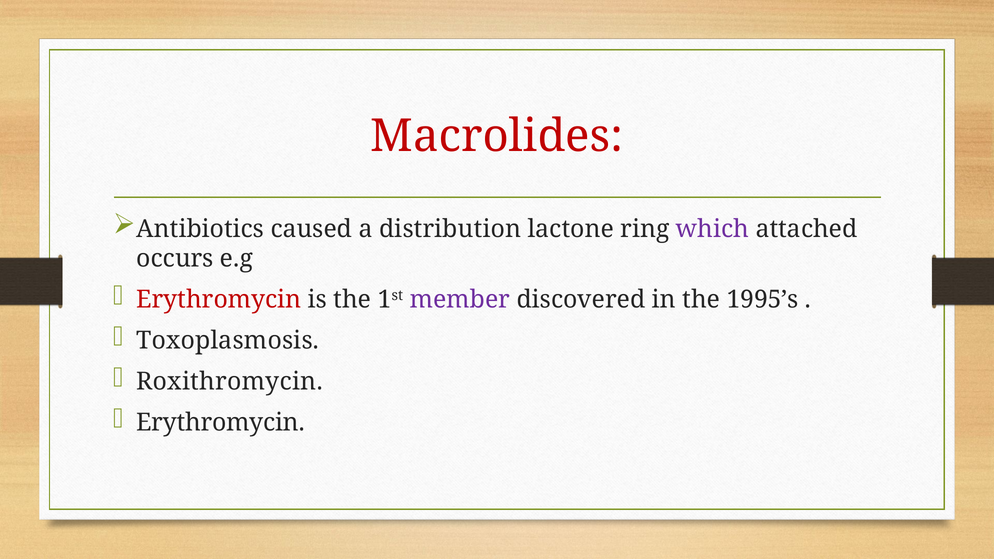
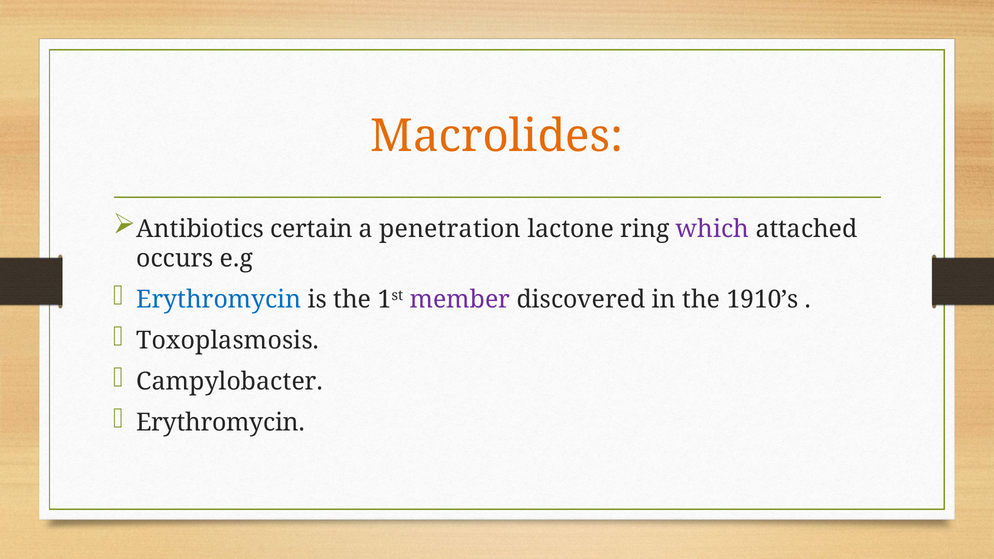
Macrolides colour: red -> orange
caused: caused -> certain
distribution: distribution -> penetration
Erythromycin at (219, 300) colour: red -> blue
1995’s: 1995’s -> 1910’s
Roxithromycin: Roxithromycin -> Campylobacter
